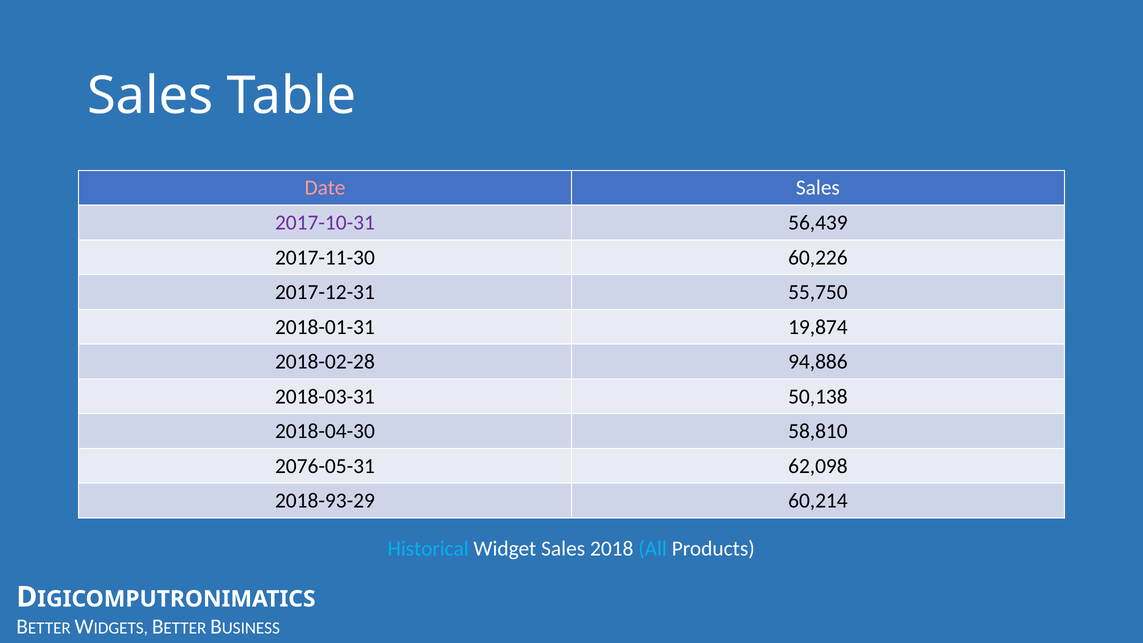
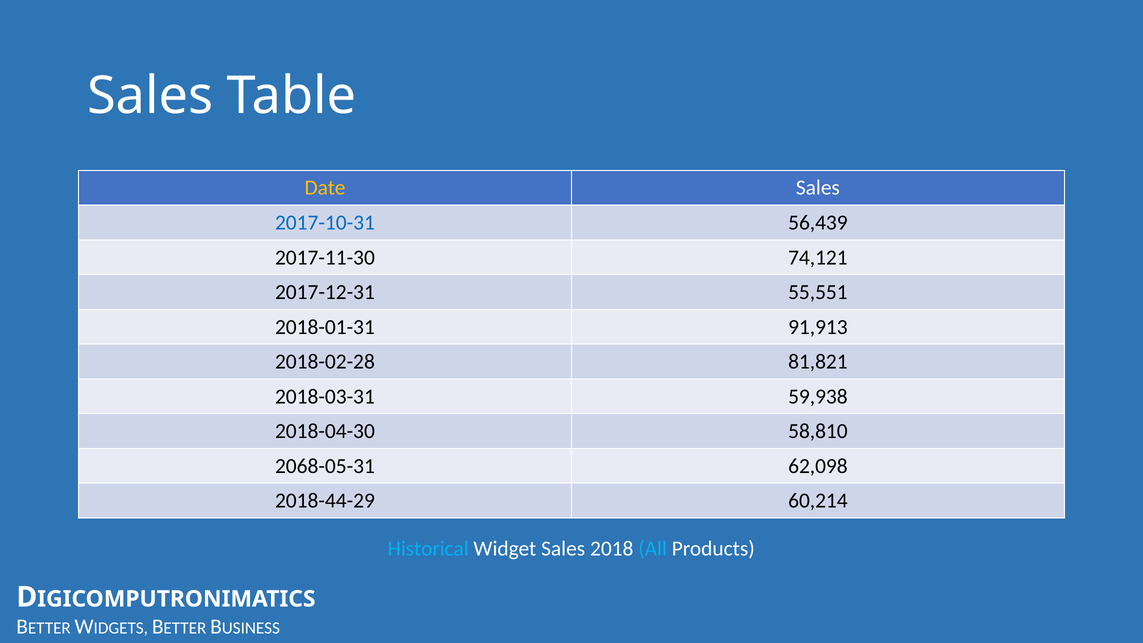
Date colour: pink -> yellow
2017-10-31 colour: purple -> blue
60,226: 60,226 -> 74,121
55,750: 55,750 -> 55,551
19,874: 19,874 -> 91,913
94,886: 94,886 -> 81,821
50,138: 50,138 -> 59,938
2076-05-31: 2076-05-31 -> 2068-05-31
2018-93-29: 2018-93-29 -> 2018-44-29
